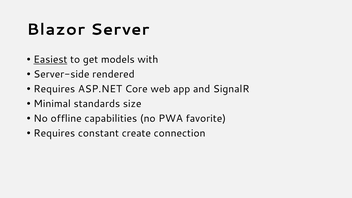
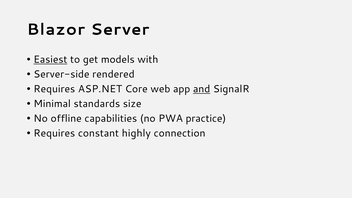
and underline: none -> present
favorite: favorite -> practice
create: create -> highly
